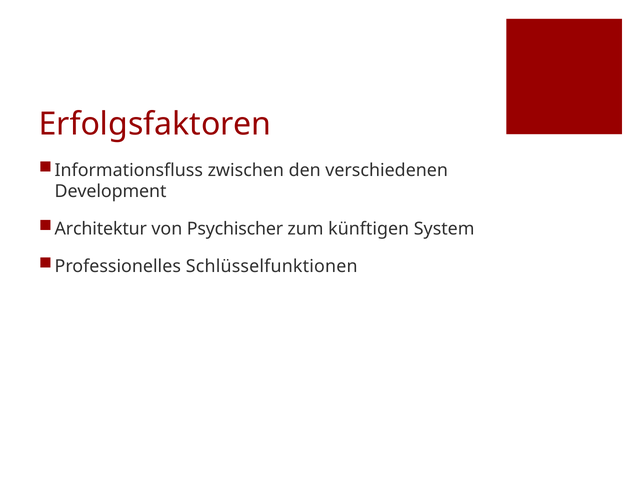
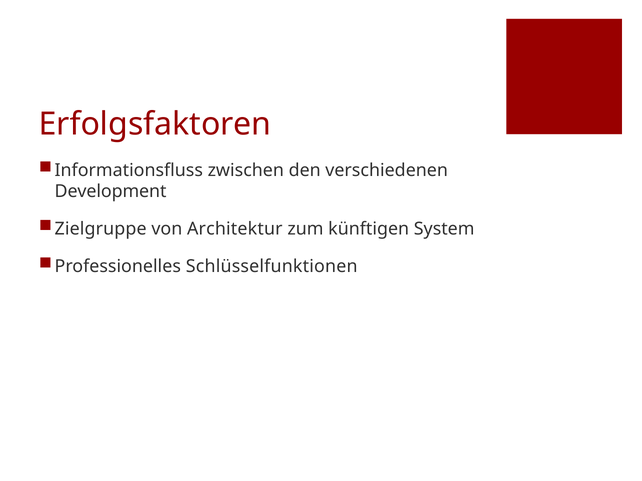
Architektur: Architektur -> Zielgruppe
Psychischer: Psychischer -> Architektur
